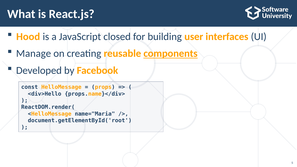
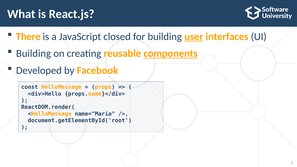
Hood: Hood -> There
user underline: none -> present
Manage at (34, 54): Manage -> Building
